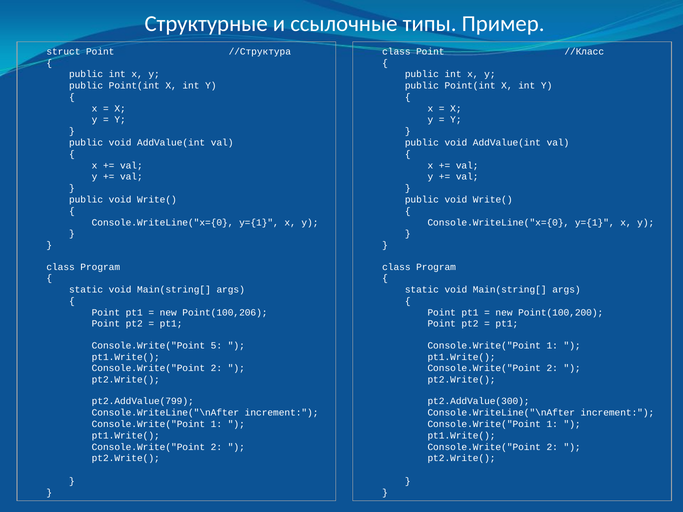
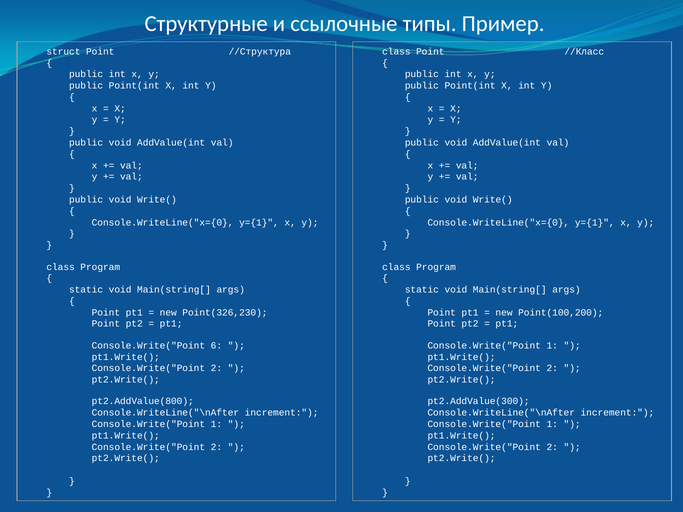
Point(100,206: Point(100,206 -> Point(326,230
5: 5 -> 6
pt2.AddValue(799: pt2.AddValue(799 -> pt2.AddValue(800
